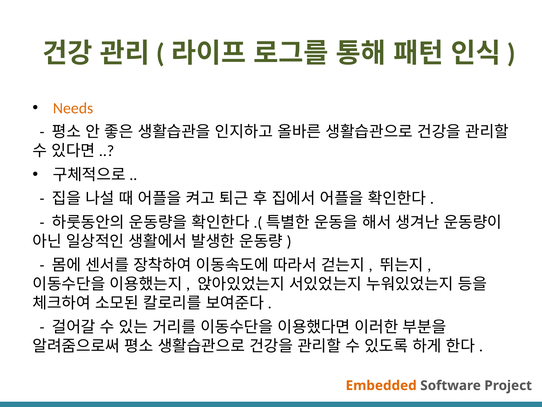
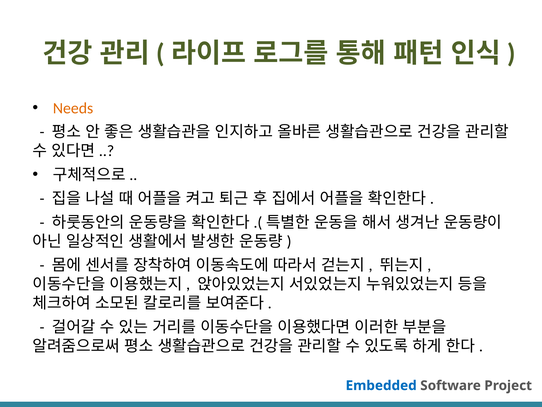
Embedded colour: orange -> blue
